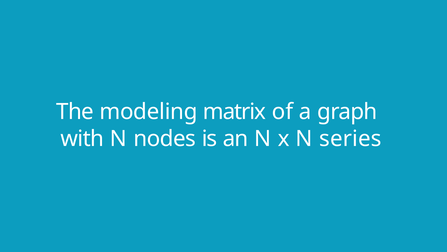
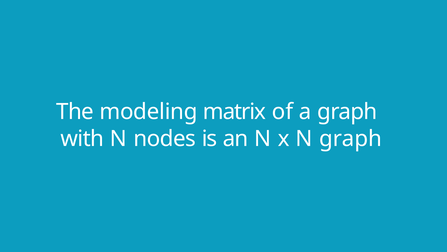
N series: series -> graph
